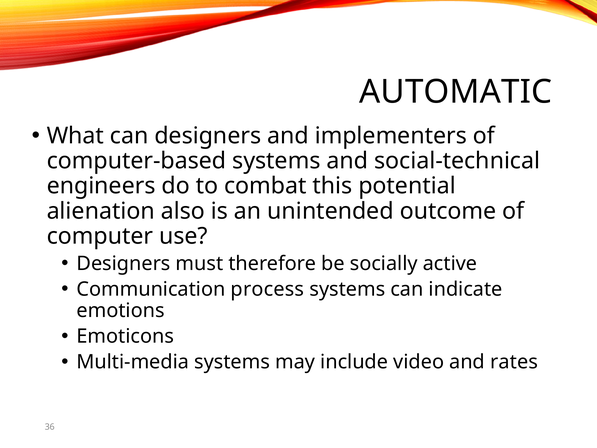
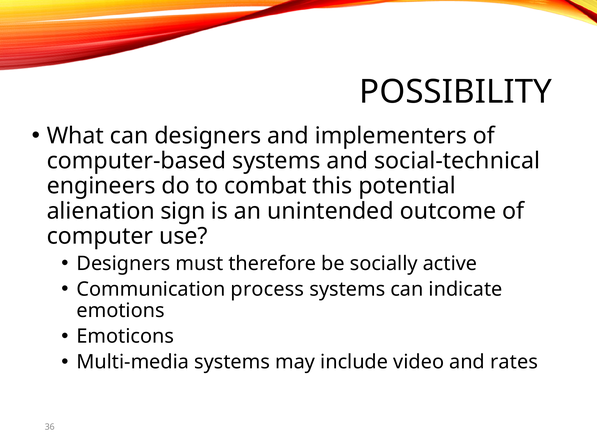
AUTOMATIC: AUTOMATIC -> POSSIBILITY
also: also -> sign
